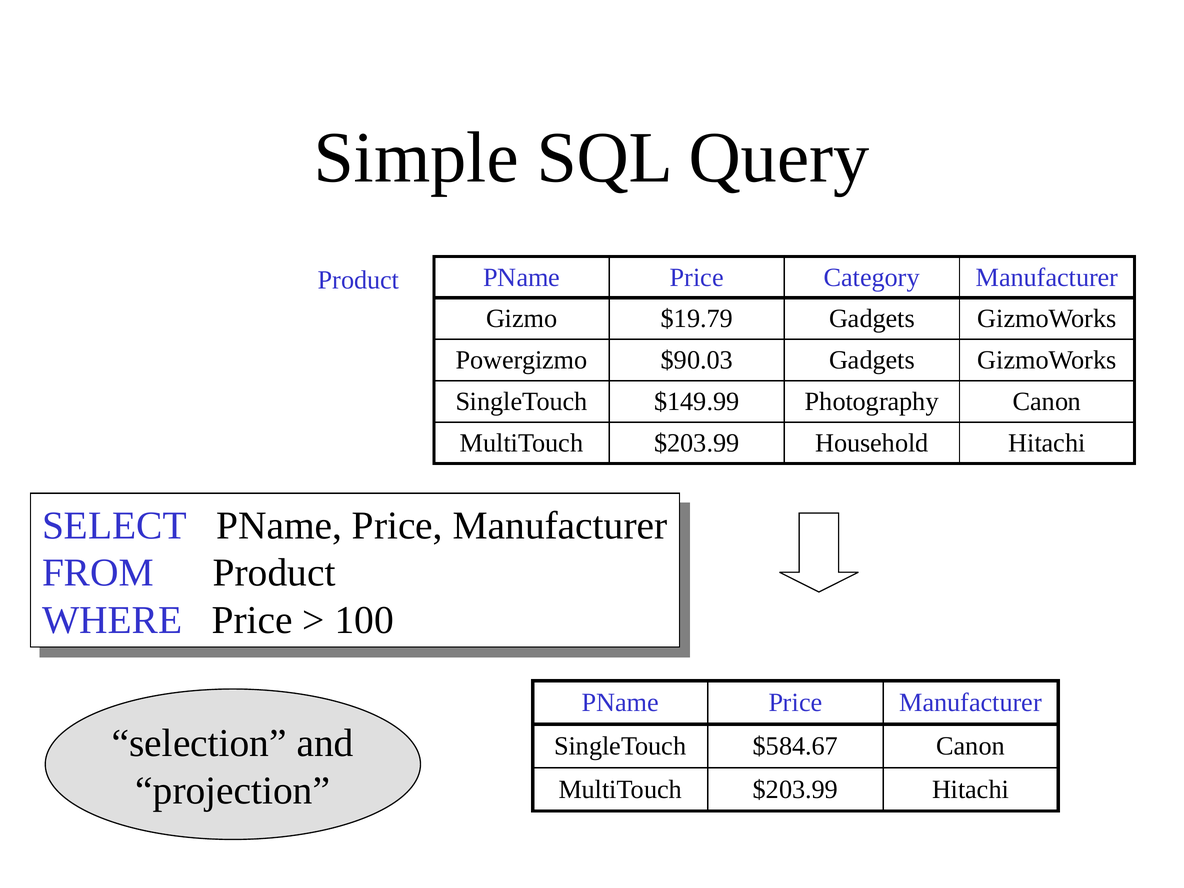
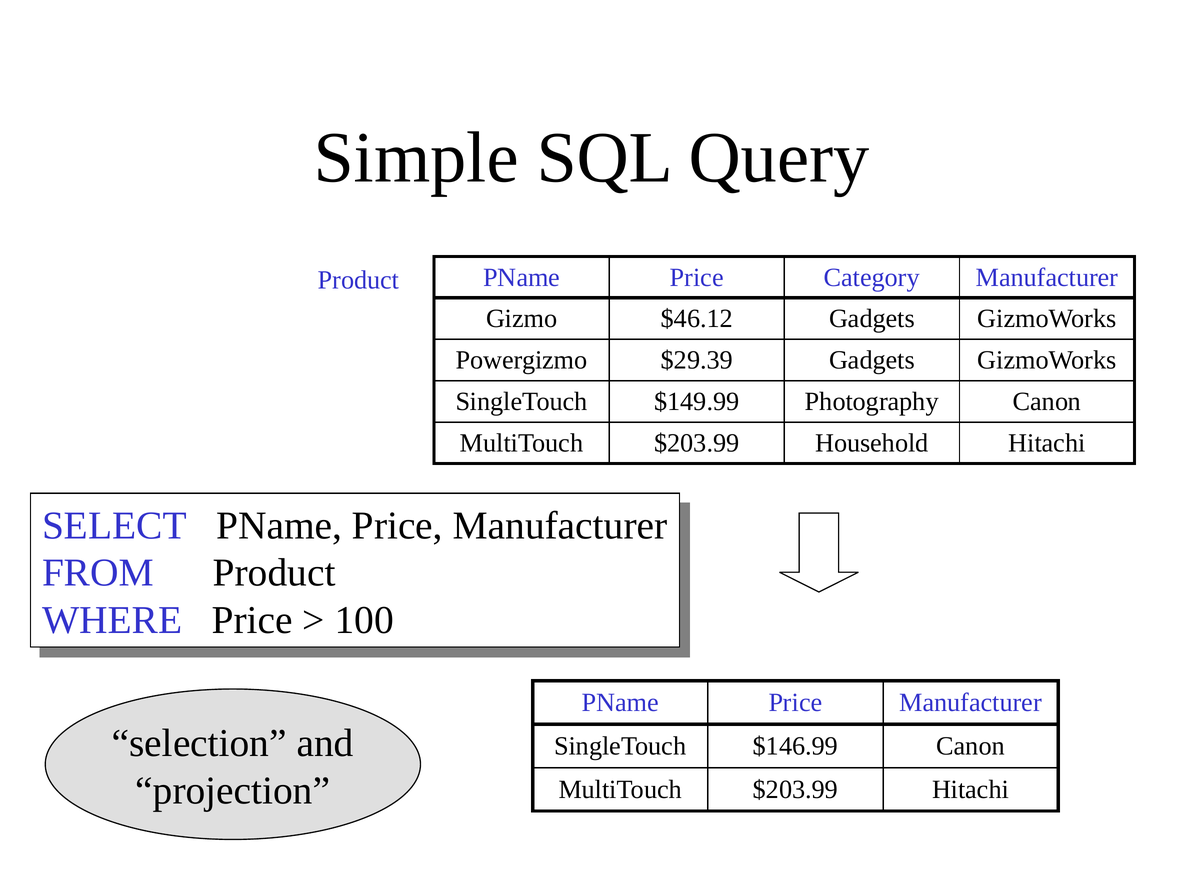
$19.79: $19.79 -> $46.12
$90.03: $90.03 -> $29.39
$584.67: $584.67 -> $146.99
